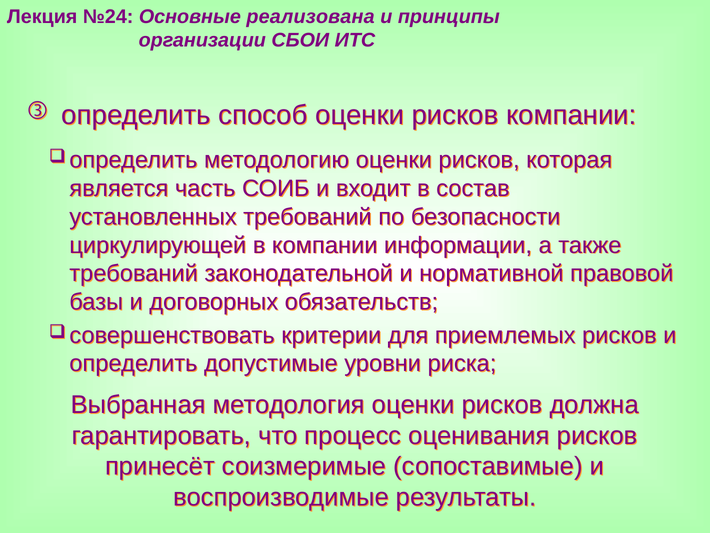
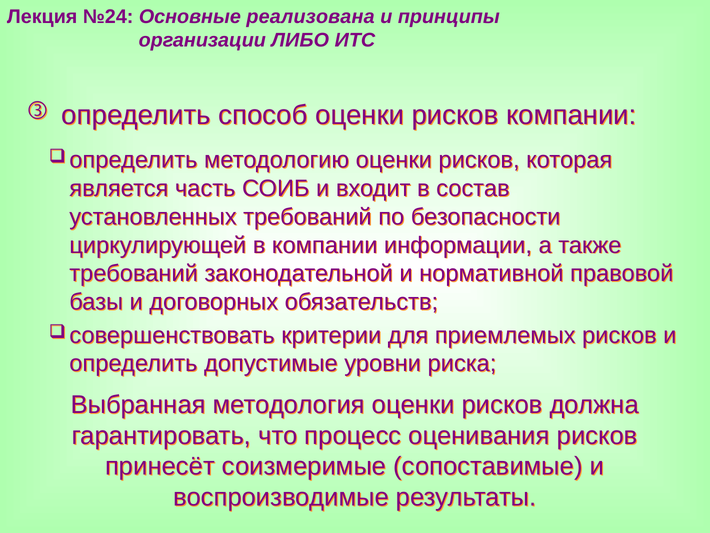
СБОИ: СБОИ -> ЛИБО
